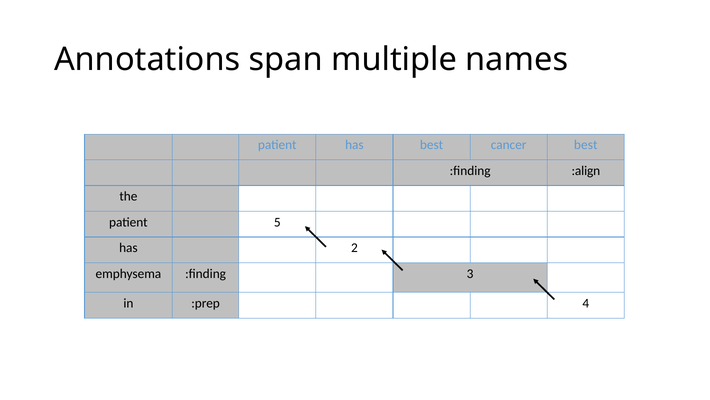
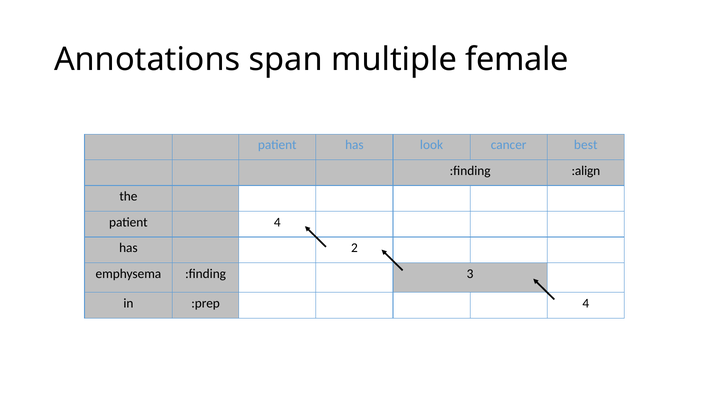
names: names -> female
has best: best -> look
patient 5: 5 -> 4
